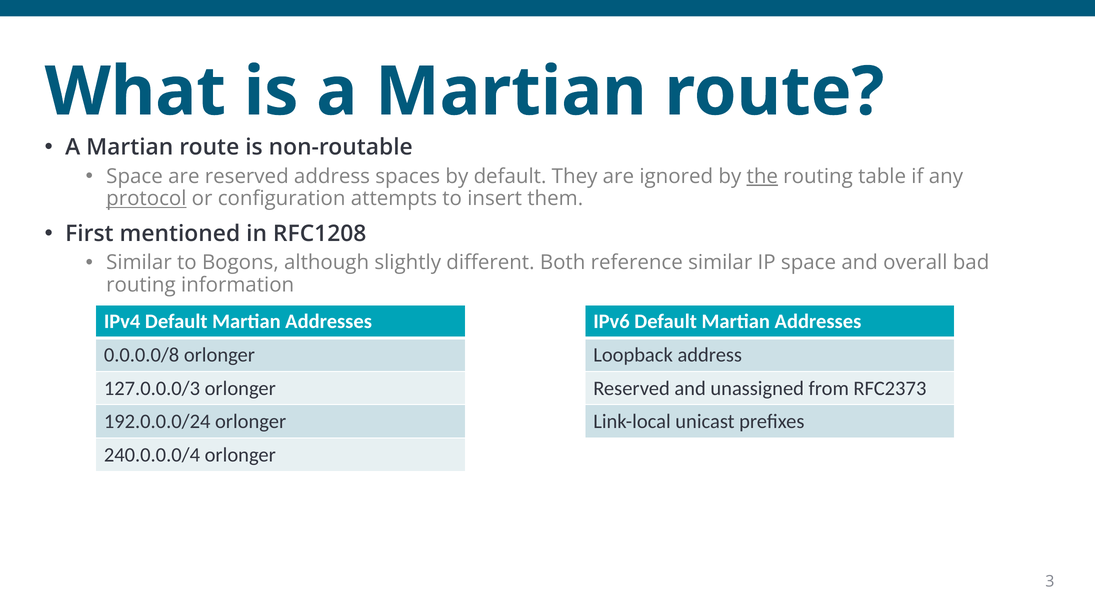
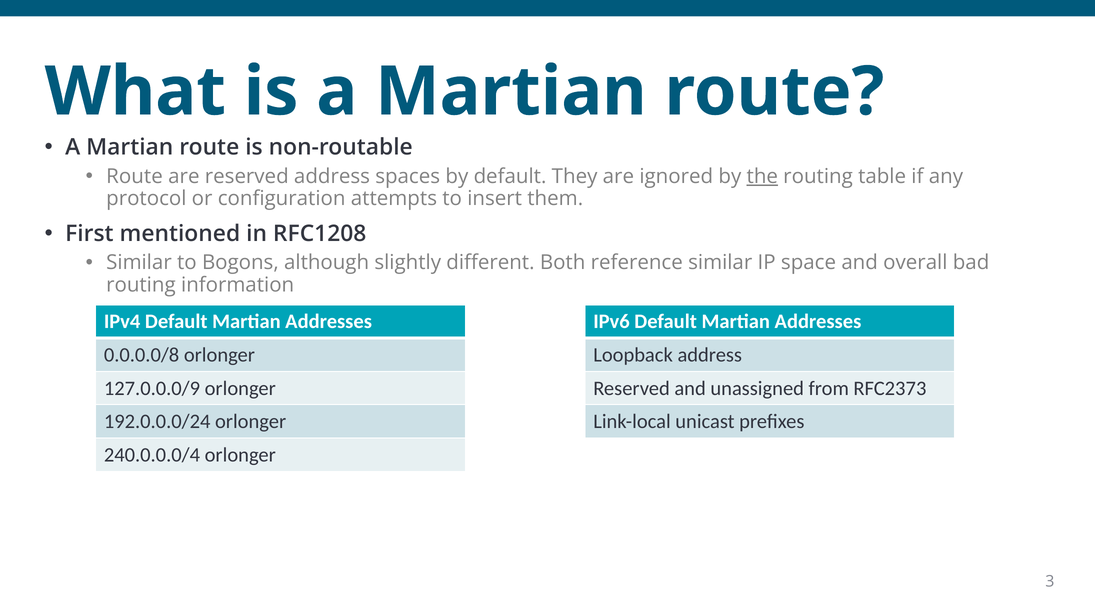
Space at (135, 176): Space -> Route
protocol underline: present -> none
127.0.0.0/3: 127.0.0.0/3 -> 127.0.0.0/9
